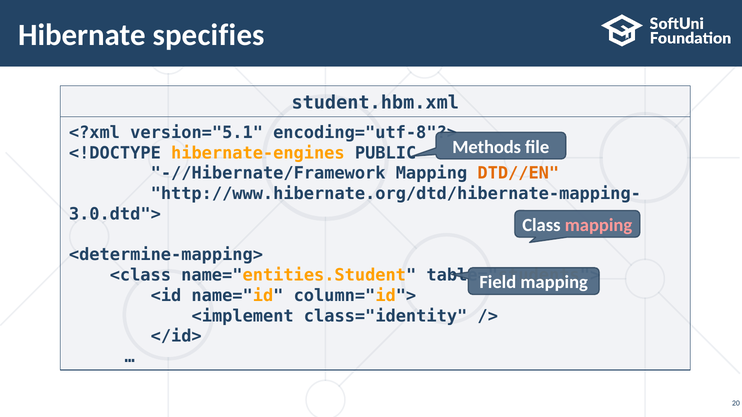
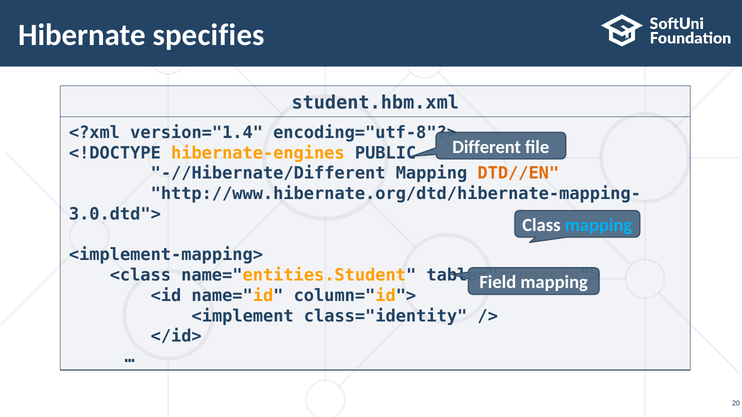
version="5.1: version="5.1 -> version="1.4
Methods: Methods -> Different
-//Hibernate/Framework: -//Hibernate/Framework -> -//Hibernate/Different
mapping at (598, 225) colour: pink -> light blue
<determine-mapping>: <determine-mapping> -> <implement-mapping>
